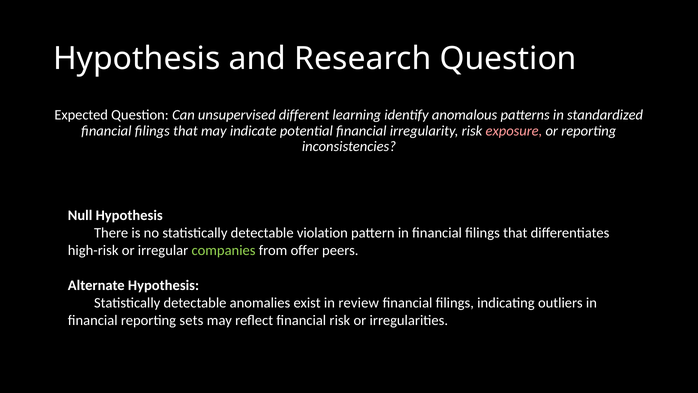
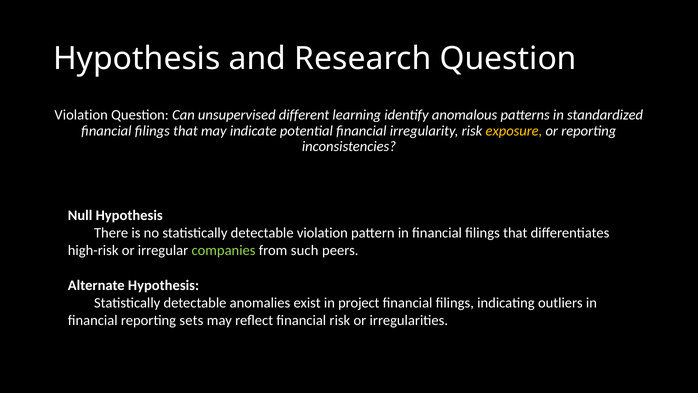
Expected at (81, 115): Expected -> Violation
exposure colour: pink -> yellow
offer: offer -> such
review: review -> project
